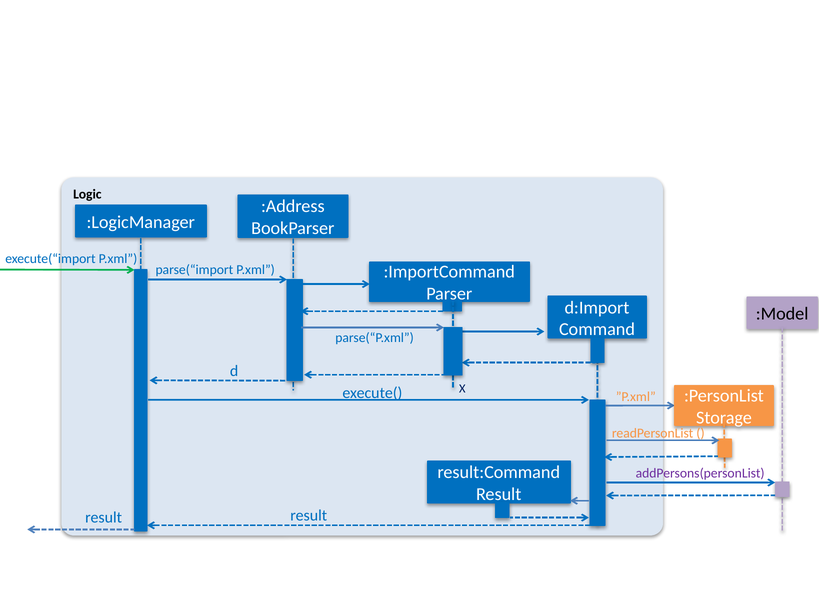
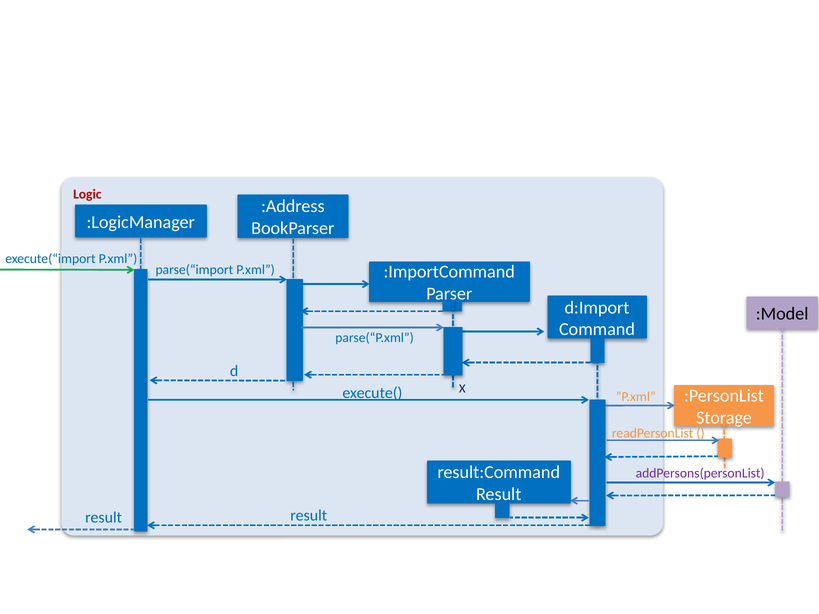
Logic colour: black -> red
